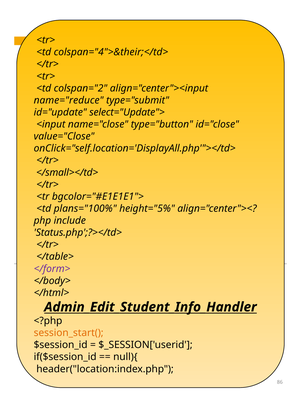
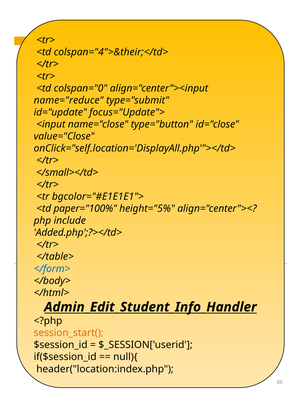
colspan="2: colspan="2 -> colspan="0
select="Update">: select="Update"> -> focus="Update">
plans="100%: plans="100% -> paper="100%
Status.php';?></td>: Status.php';?></td> -> Added.php';?></td>
</form> colour: purple -> blue
